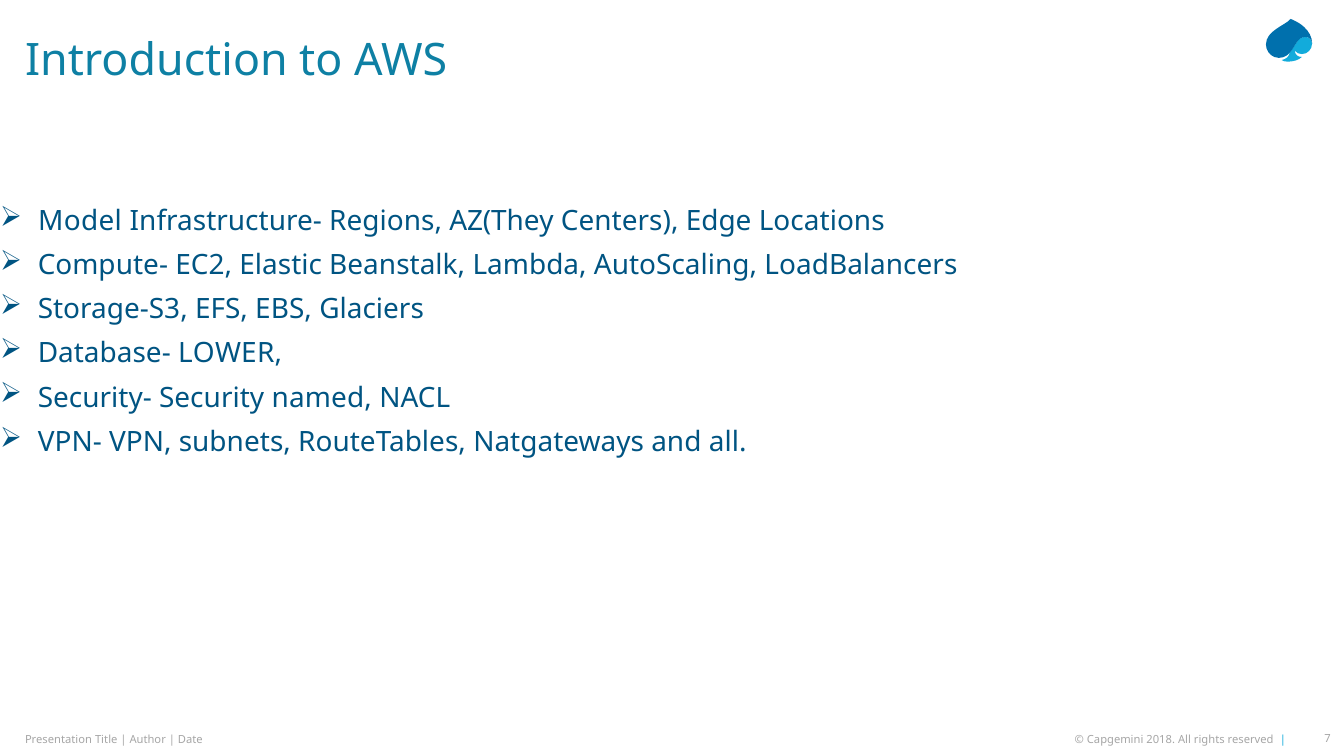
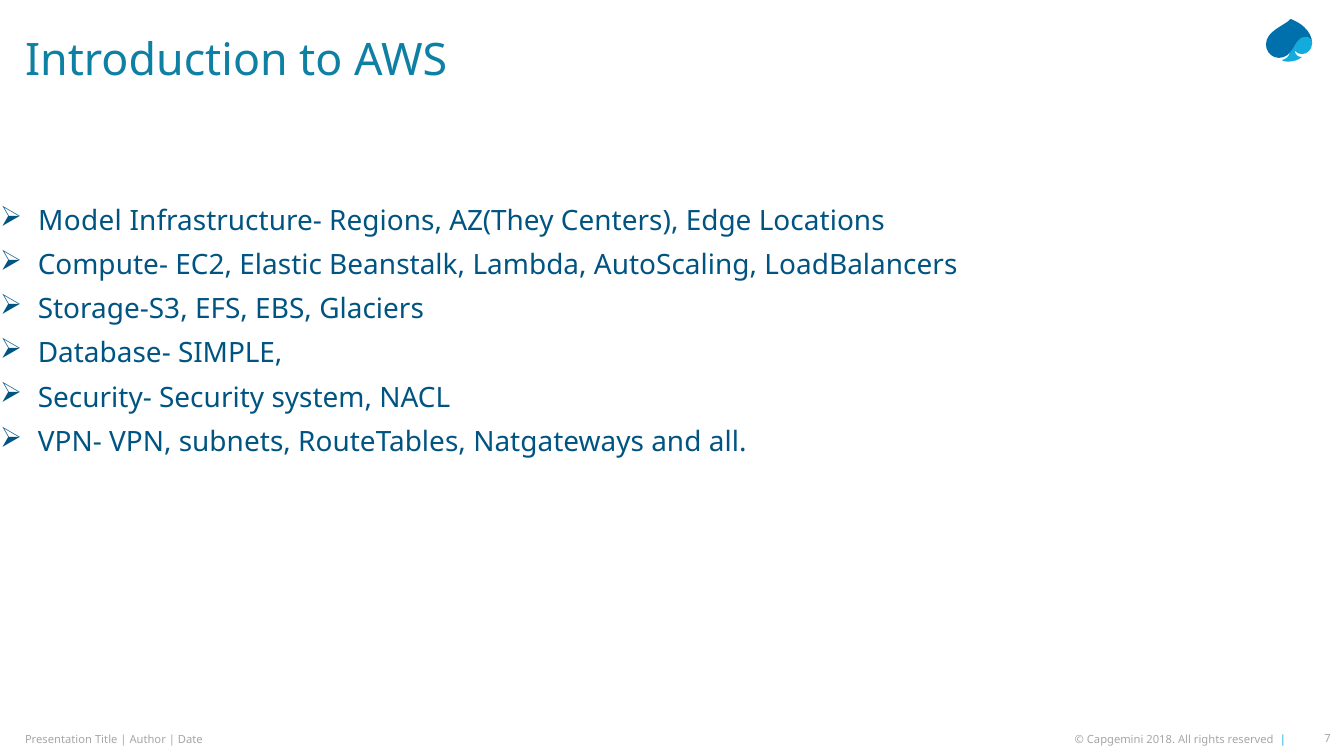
LOWER: LOWER -> SIMPLE
named: named -> system
